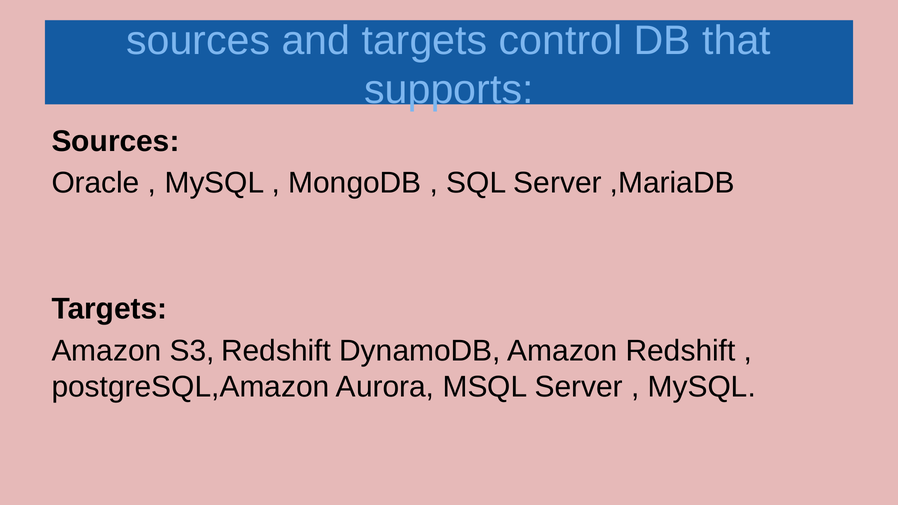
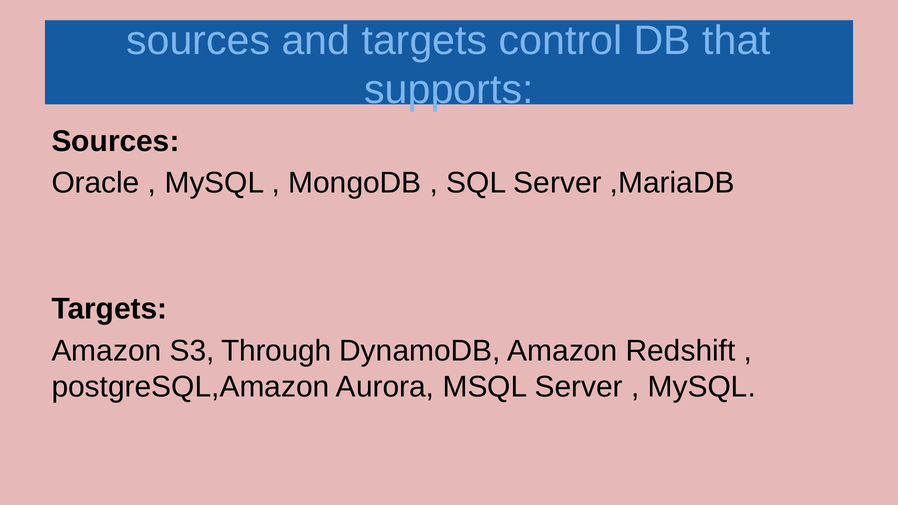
S3 Redshift: Redshift -> Through
